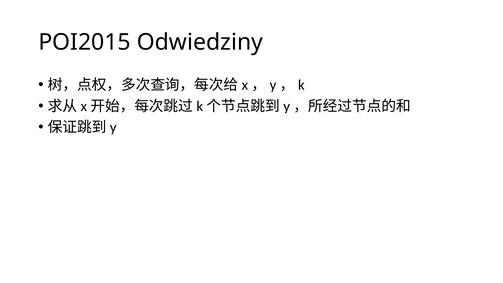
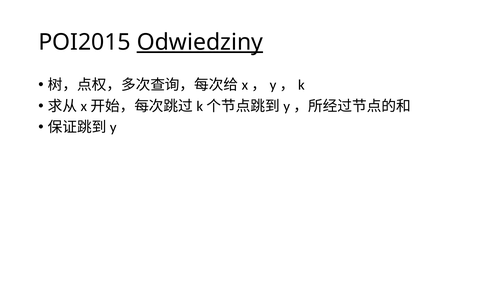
Odwiedziny underline: none -> present
